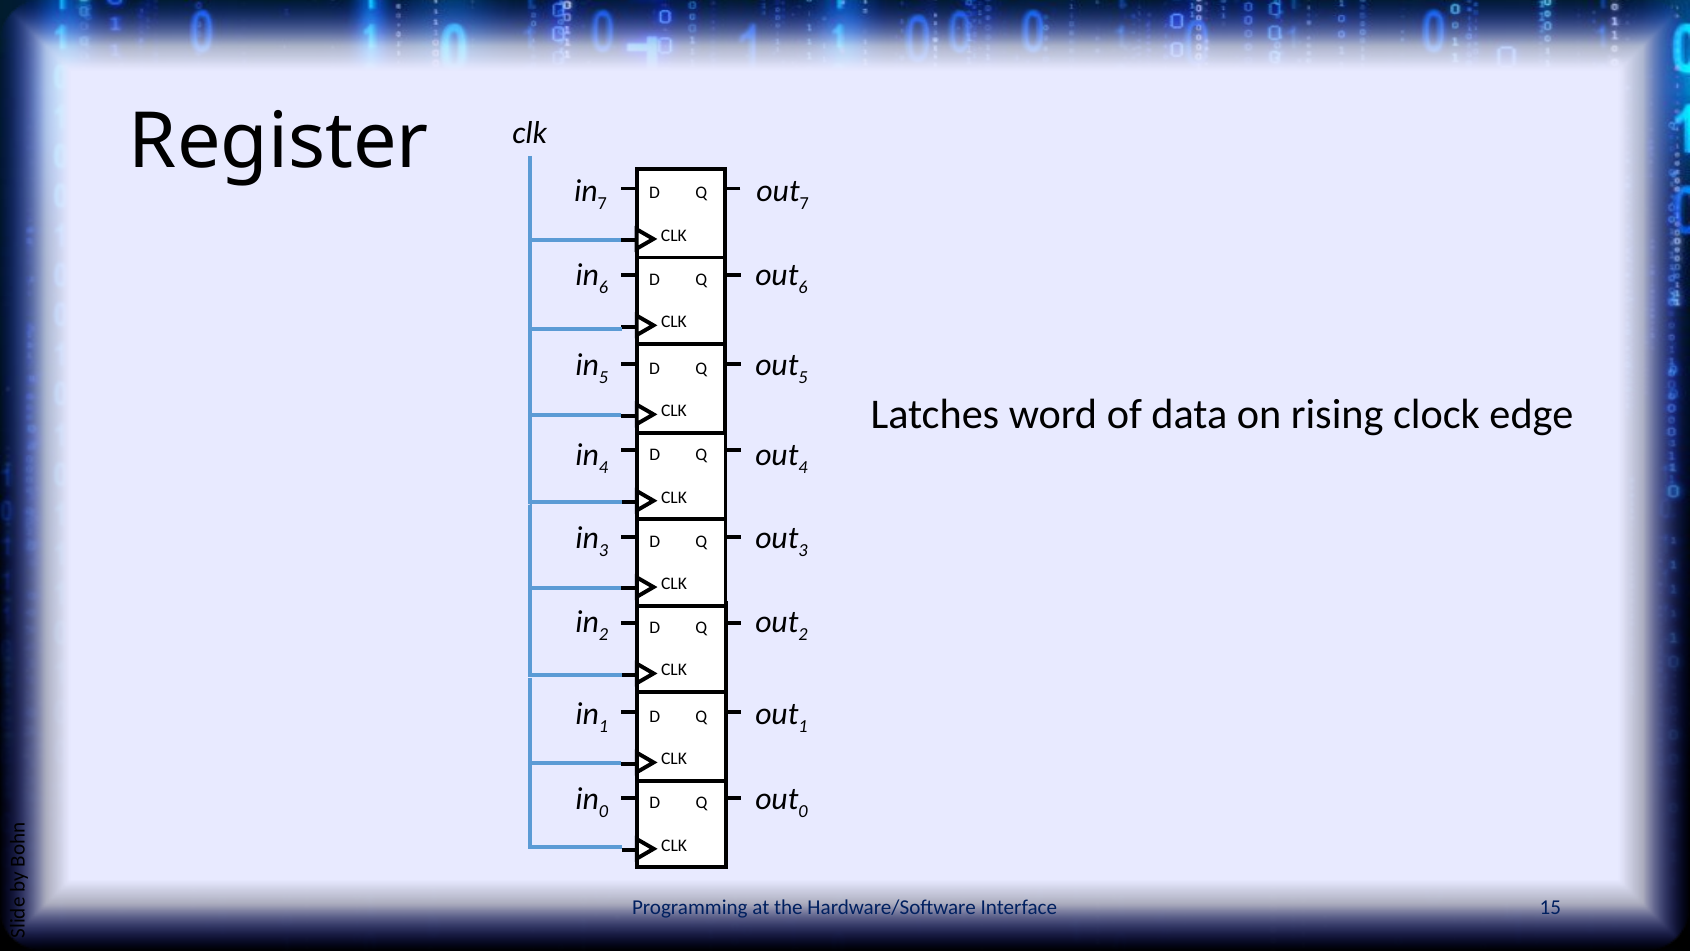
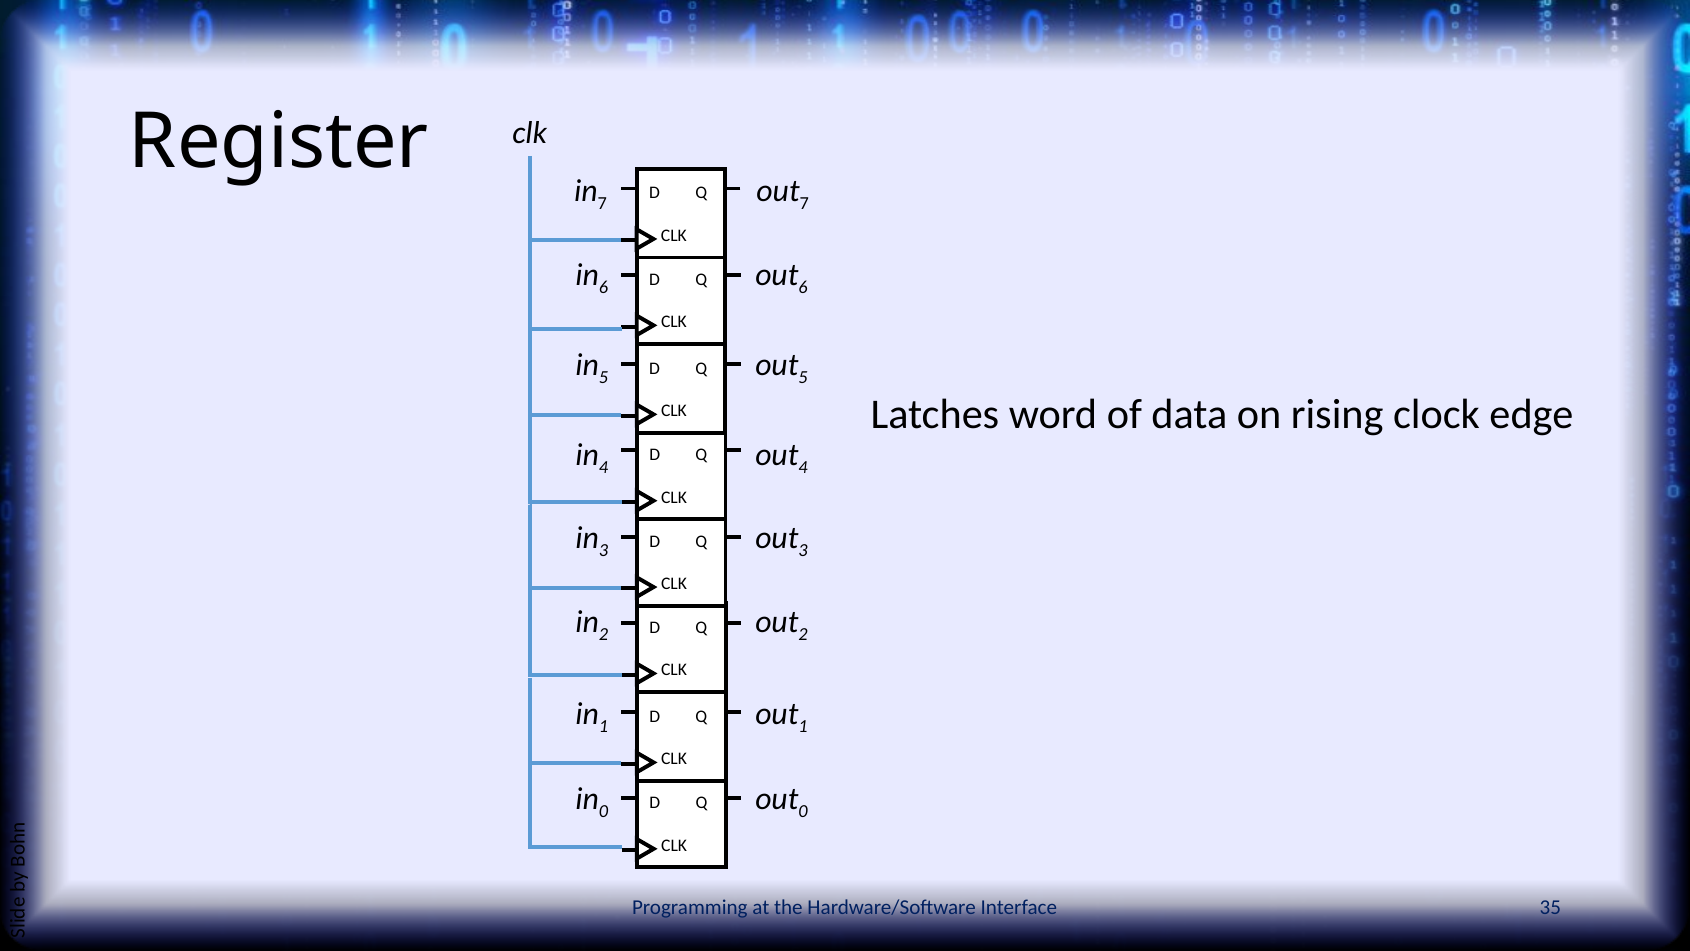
15: 15 -> 35
